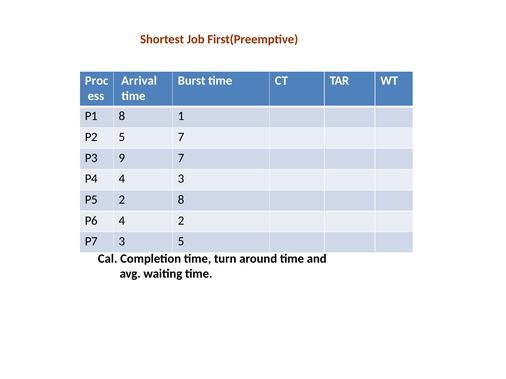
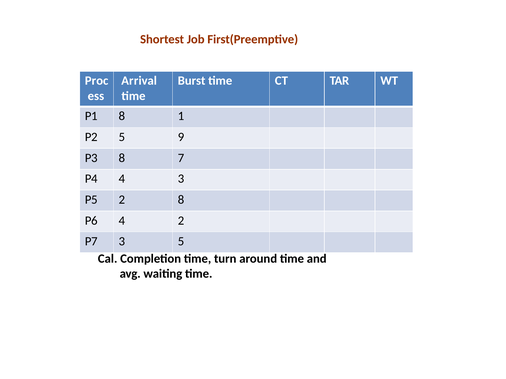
5 7: 7 -> 9
P3 9: 9 -> 8
